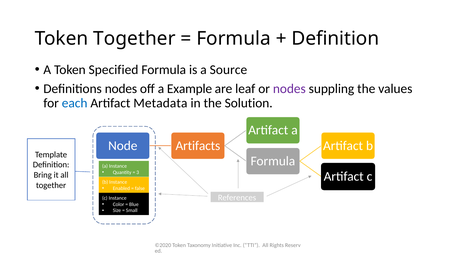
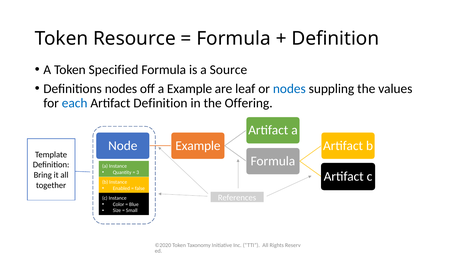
Token Together: Together -> Resource
nodes at (289, 89) colour: purple -> blue
Artifact Metadata: Metadata -> Definition
Solution: Solution -> Offering
Artifacts at (198, 146): Artifacts -> Example
